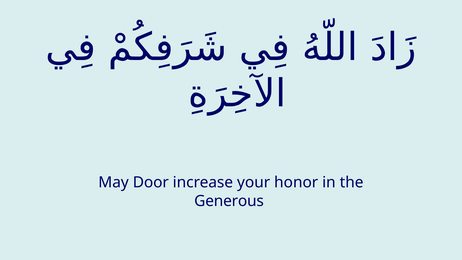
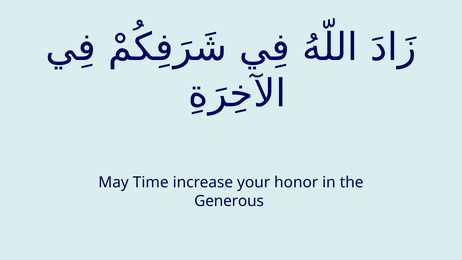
Door: Door -> Time
